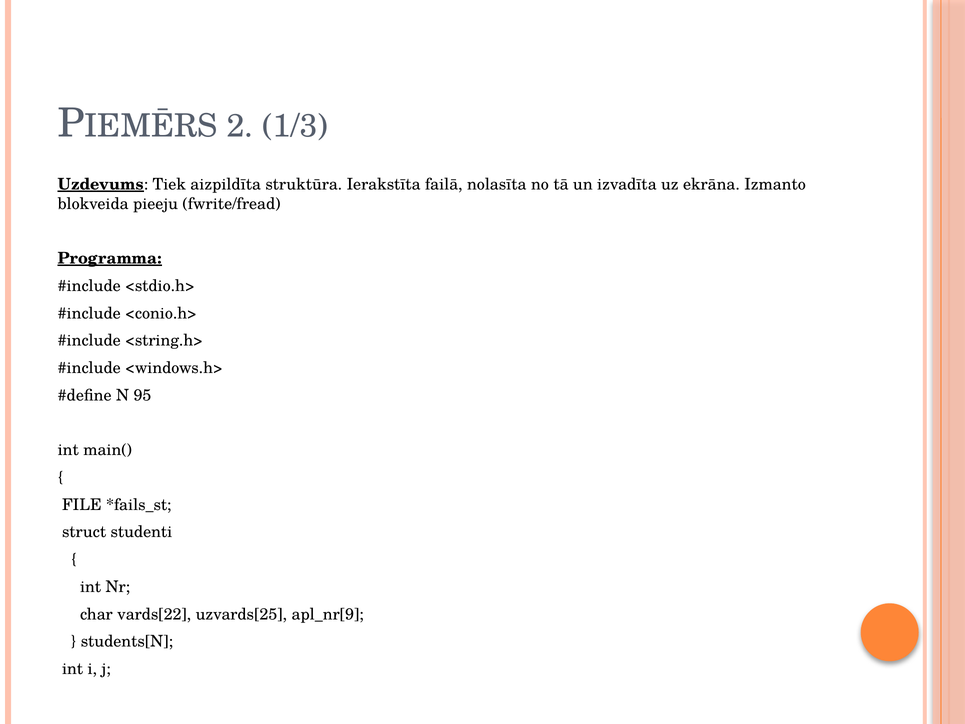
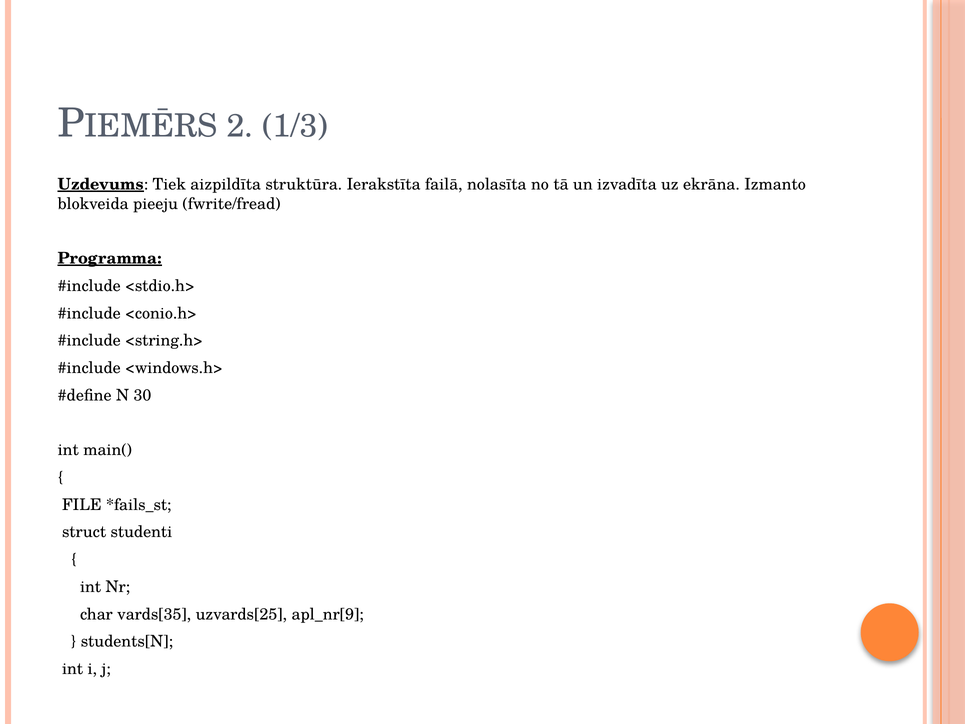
95: 95 -> 30
vards[22: vards[22 -> vards[35
